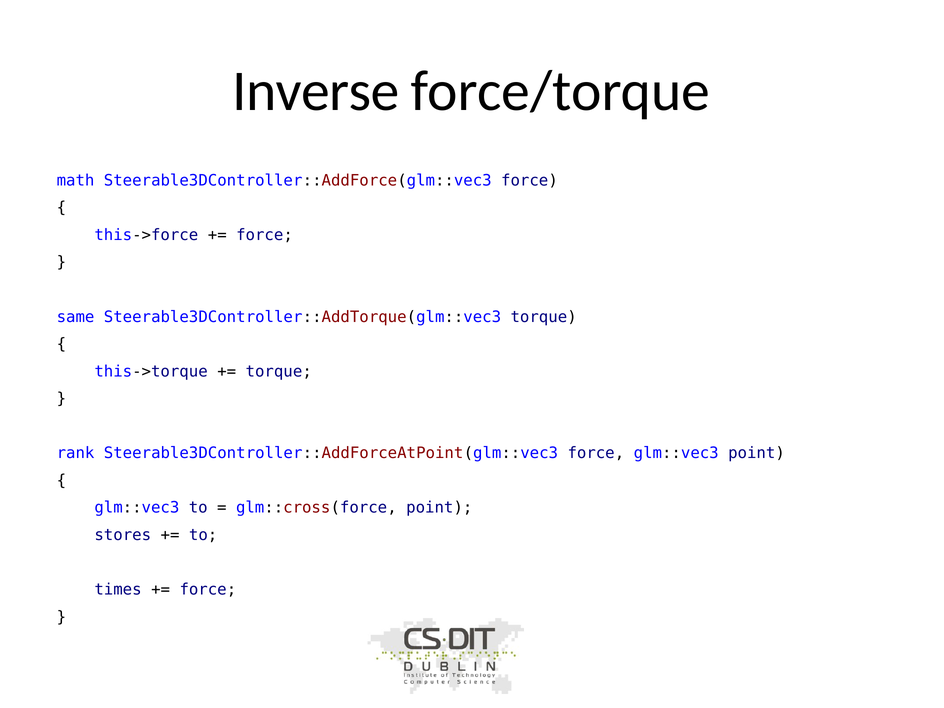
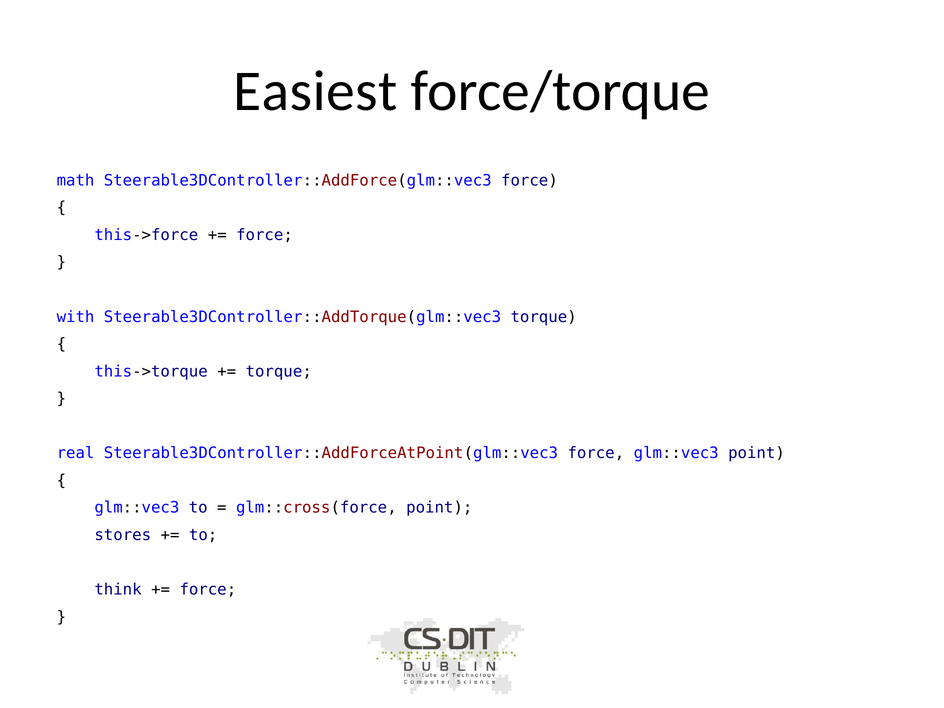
Inverse: Inverse -> Easiest
same: same -> with
rank: rank -> real
times: times -> think
